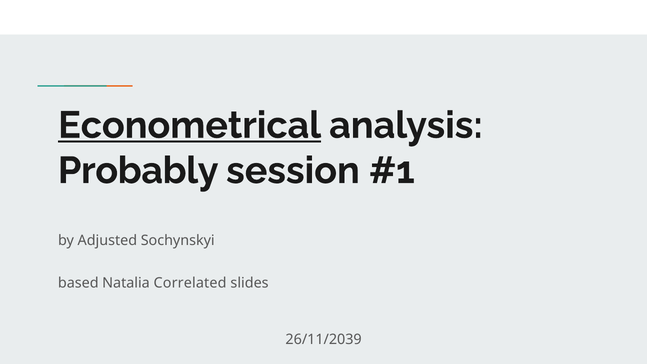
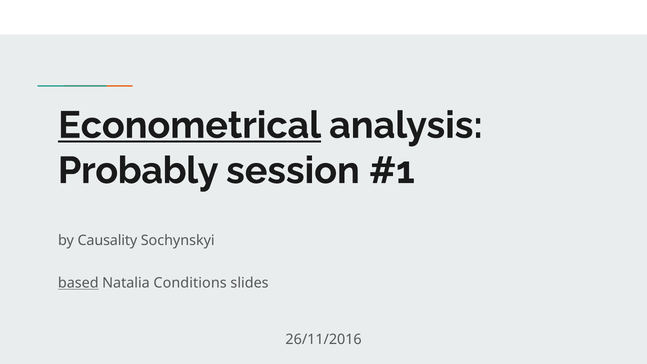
Adjusted: Adjusted -> Causality
based underline: none -> present
Correlated: Correlated -> Conditions
26/11/2039: 26/11/2039 -> 26/11/2016
